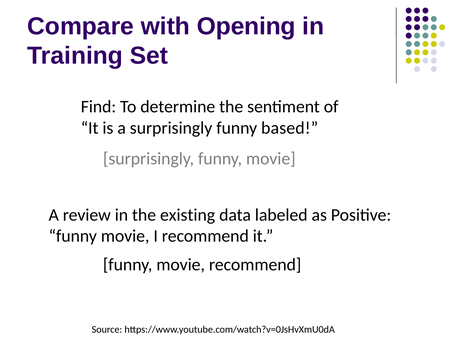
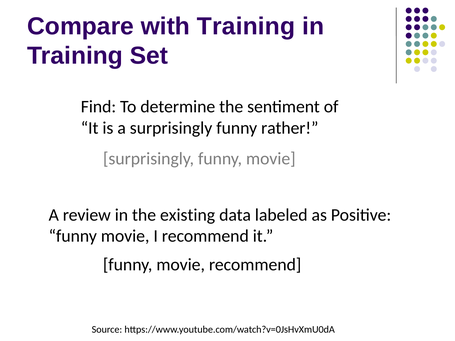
with Opening: Opening -> Training
based: based -> rather
